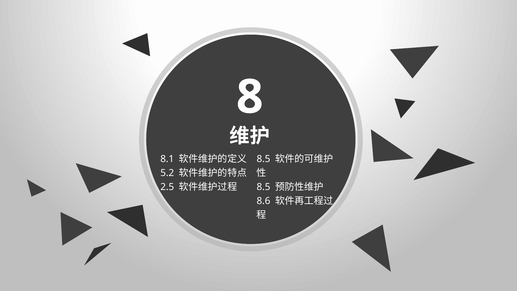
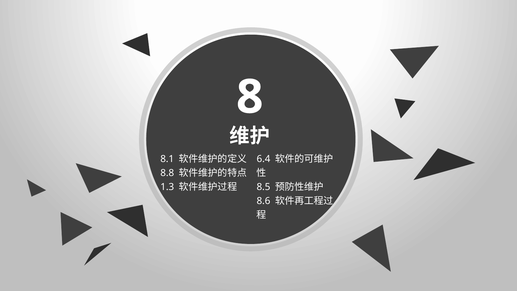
8.5 at (263, 159): 8.5 -> 6.4
5.2: 5.2 -> 8.8
2.5: 2.5 -> 1.3
